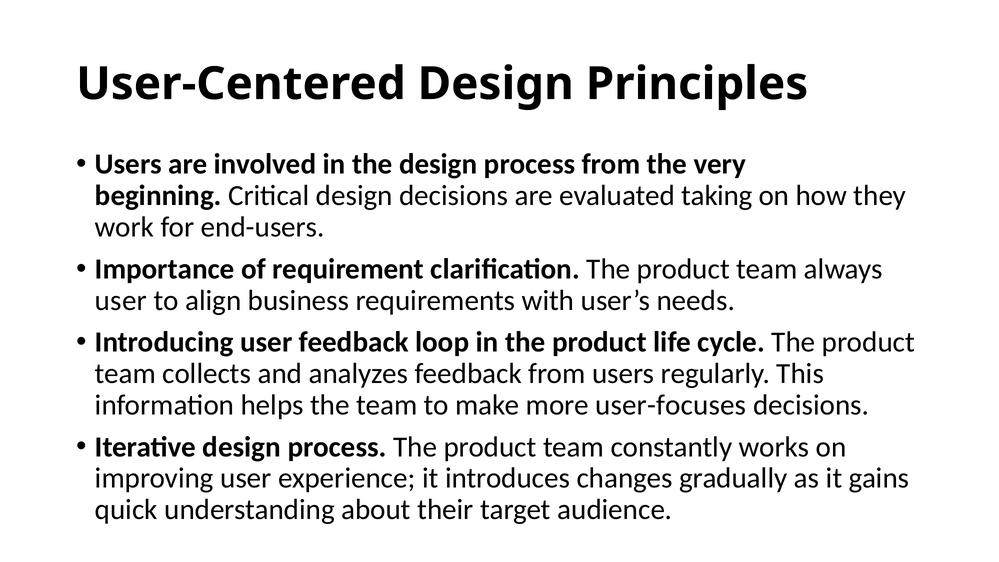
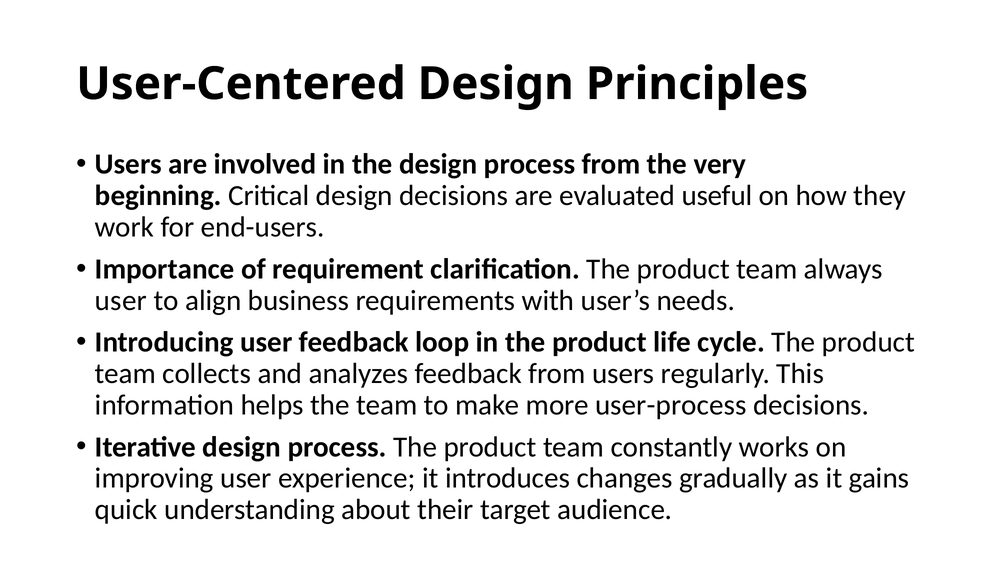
taking: taking -> useful
user-focuses: user-focuses -> user-process
